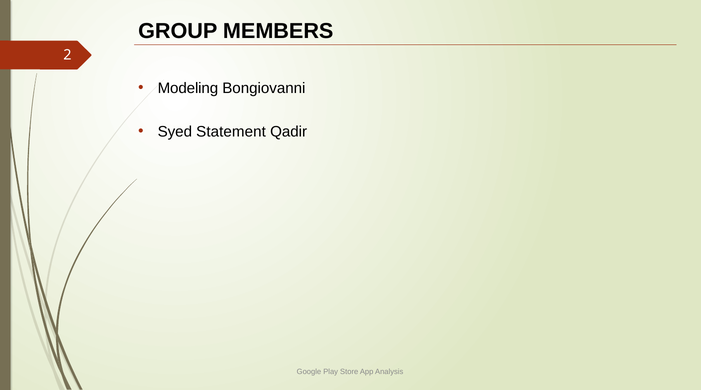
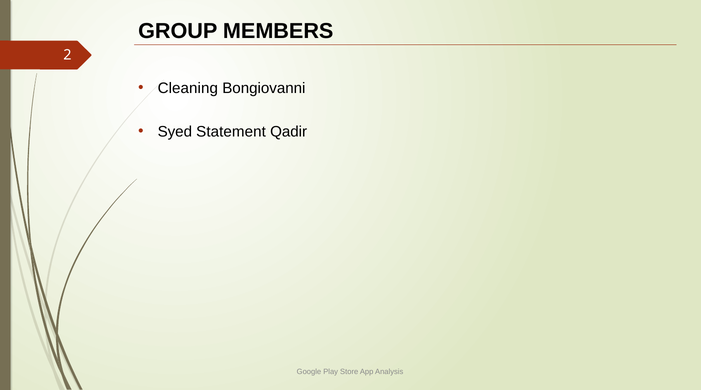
Modeling: Modeling -> Cleaning
